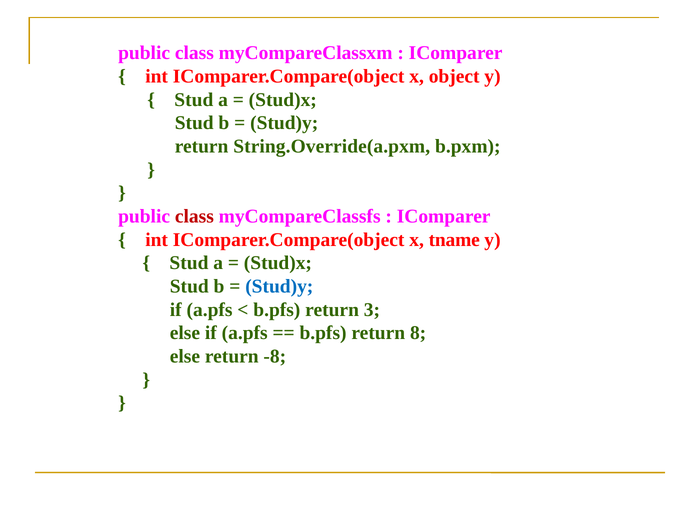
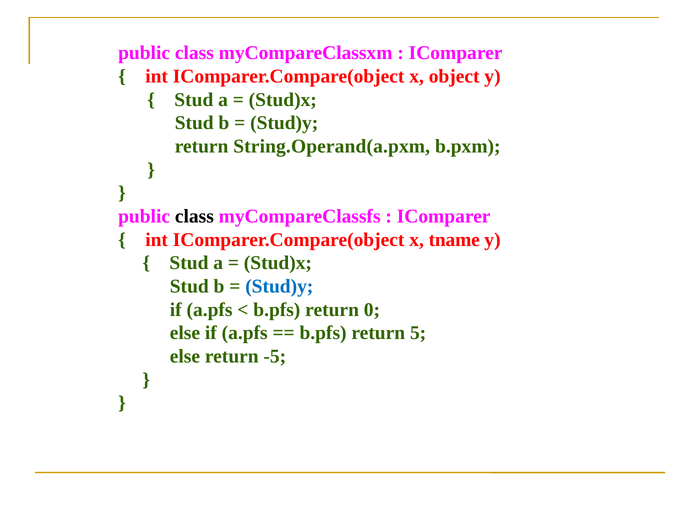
String.Override(a.pxm: String.Override(a.pxm -> String.Operand(a.pxm
class at (194, 216) colour: red -> black
3: 3 -> 0
8: 8 -> 5
-8: -8 -> -5
